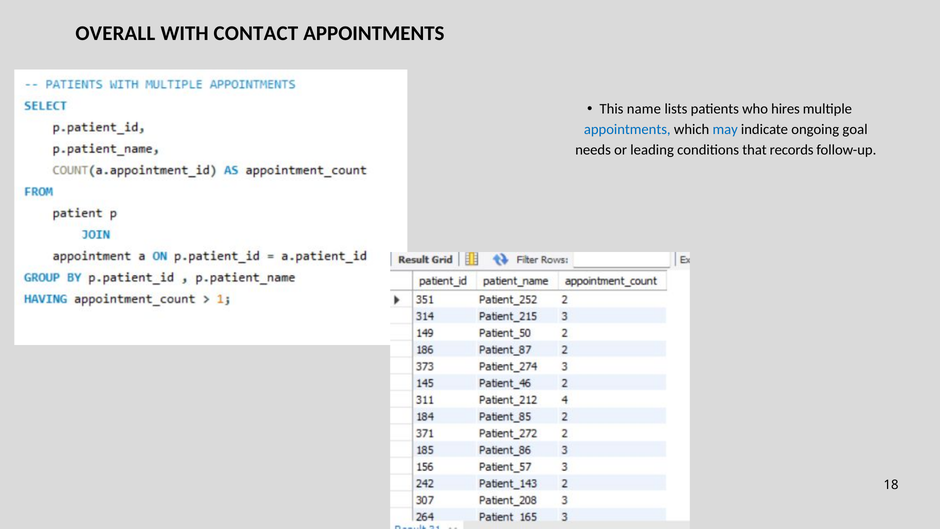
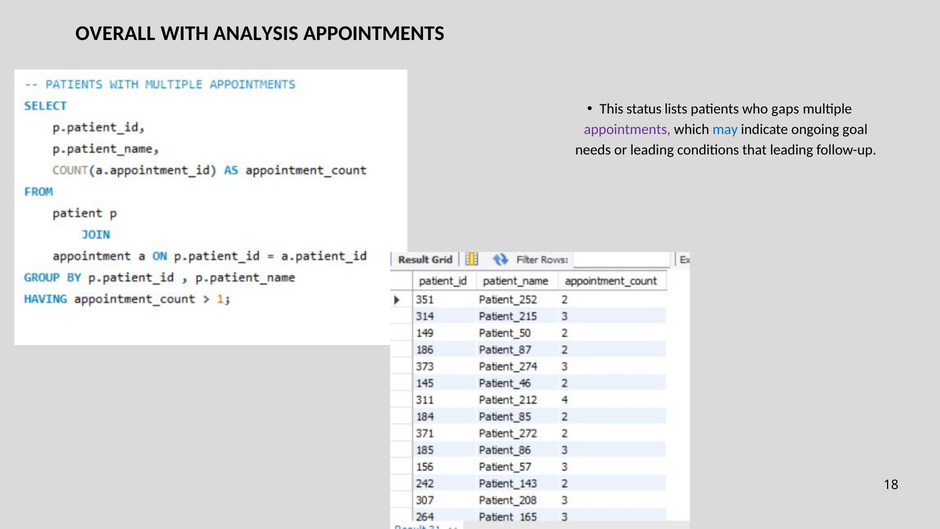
CONTACT: CONTACT -> ANALYSIS
name: name -> status
hires: hires -> gaps
appointments at (627, 129) colour: blue -> purple
that records: records -> leading
